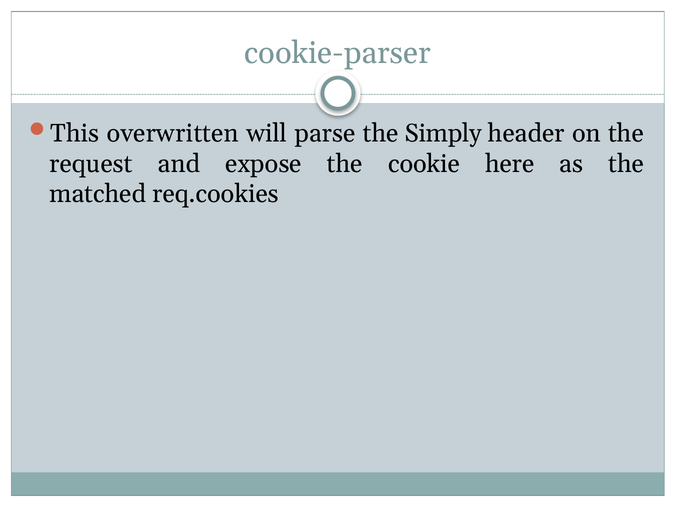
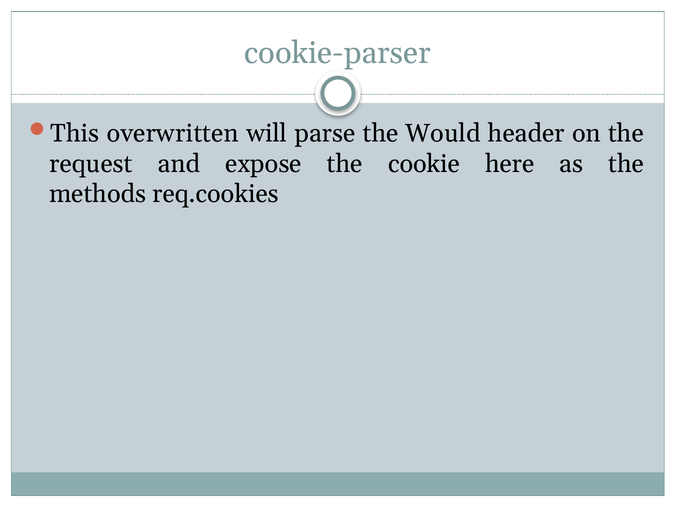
Simply: Simply -> Would
matched: matched -> methods
